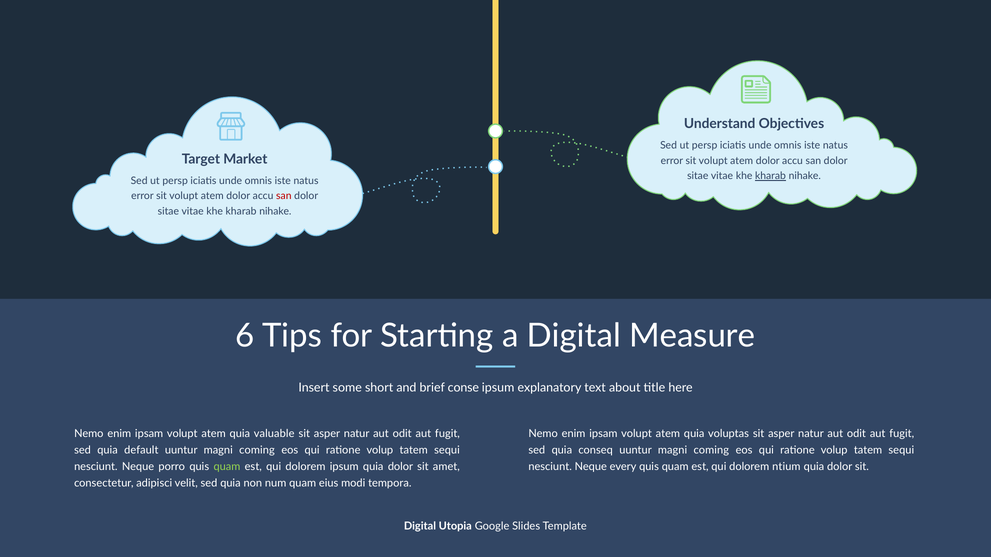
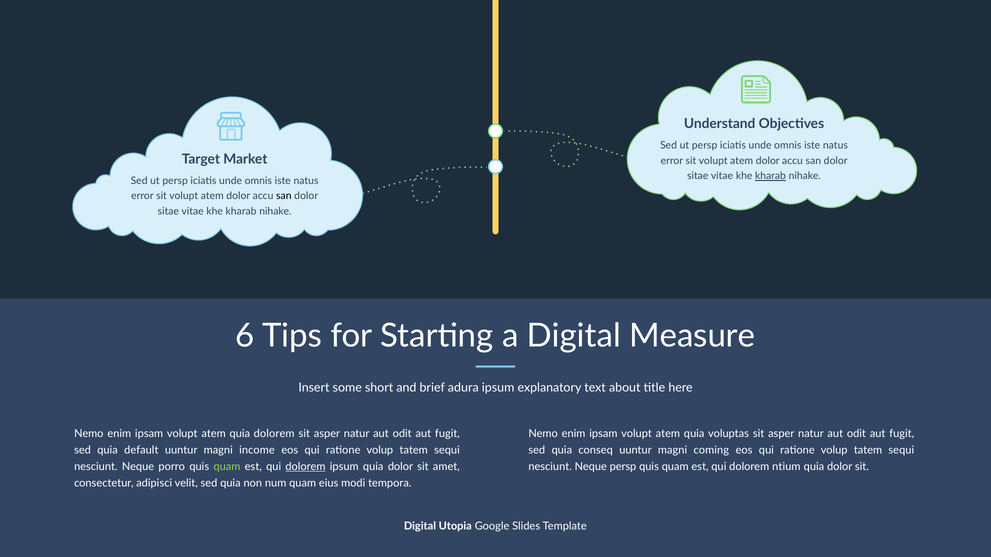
san at (284, 196) colour: red -> black
conse: conse -> adura
quia valuable: valuable -> dolorem
coming at (257, 451): coming -> income
dolorem at (305, 467) underline: none -> present
Neque every: every -> persp
